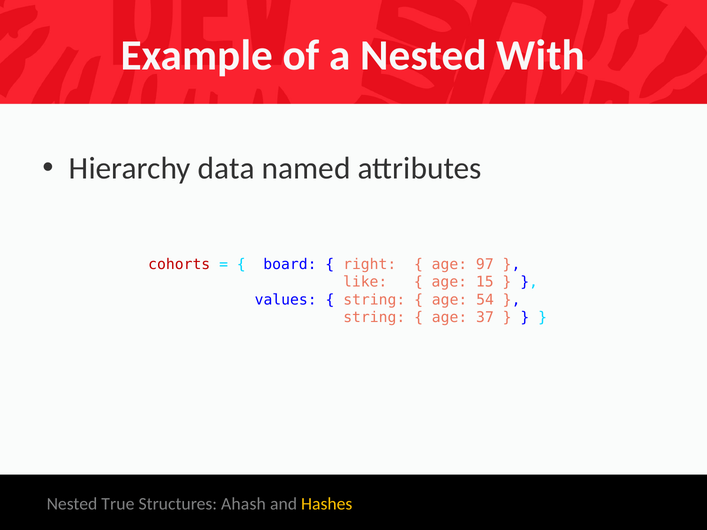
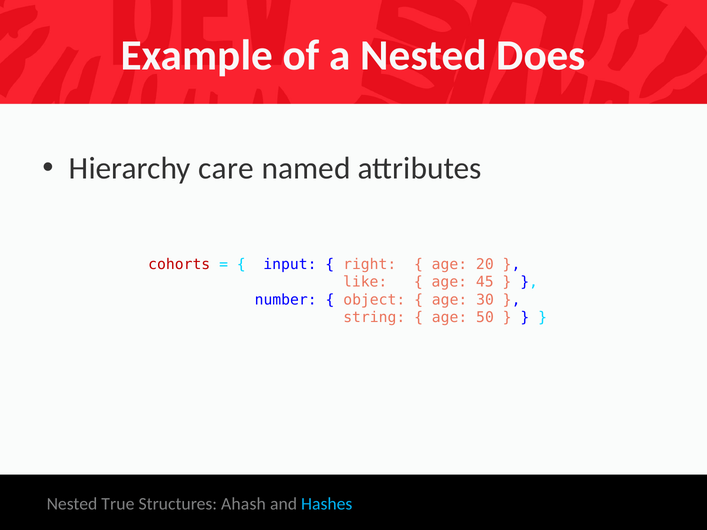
With: With -> Does
data: data -> care
board: board -> input
97: 97 -> 20
15: 15 -> 45
values: values -> number
string at (374, 300): string -> object
54: 54 -> 30
37: 37 -> 50
Hashes colour: yellow -> light blue
